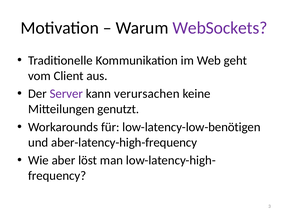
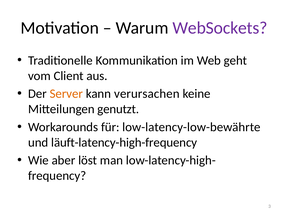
Server colour: purple -> orange
low-latency-low-benötigen: low-latency-low-benötigen -> low-latency-low-bewährte
aber-latency-high-frequency: aber-latency-high-frequency -> läuft-latency-high-frequency
